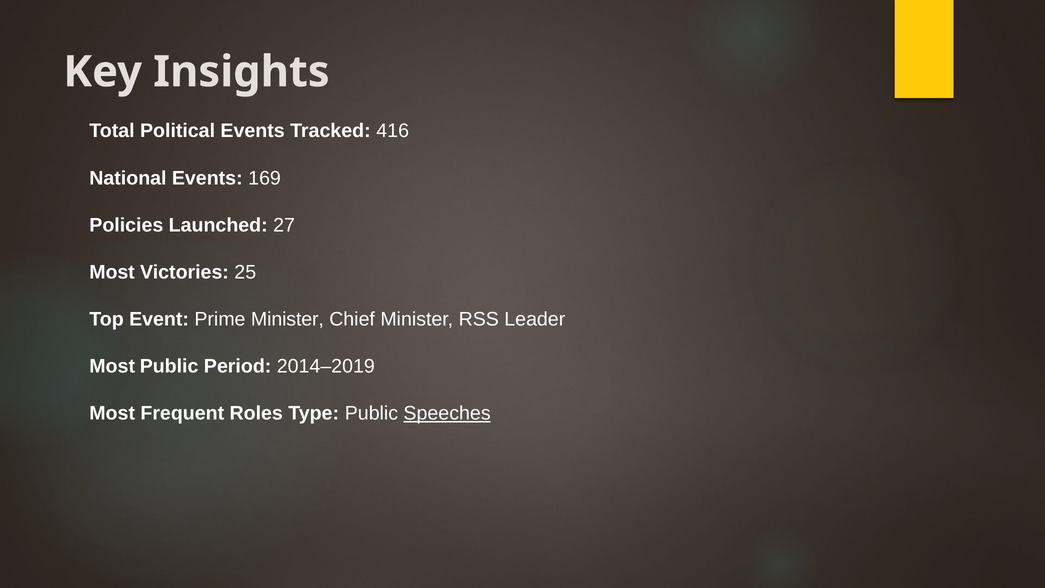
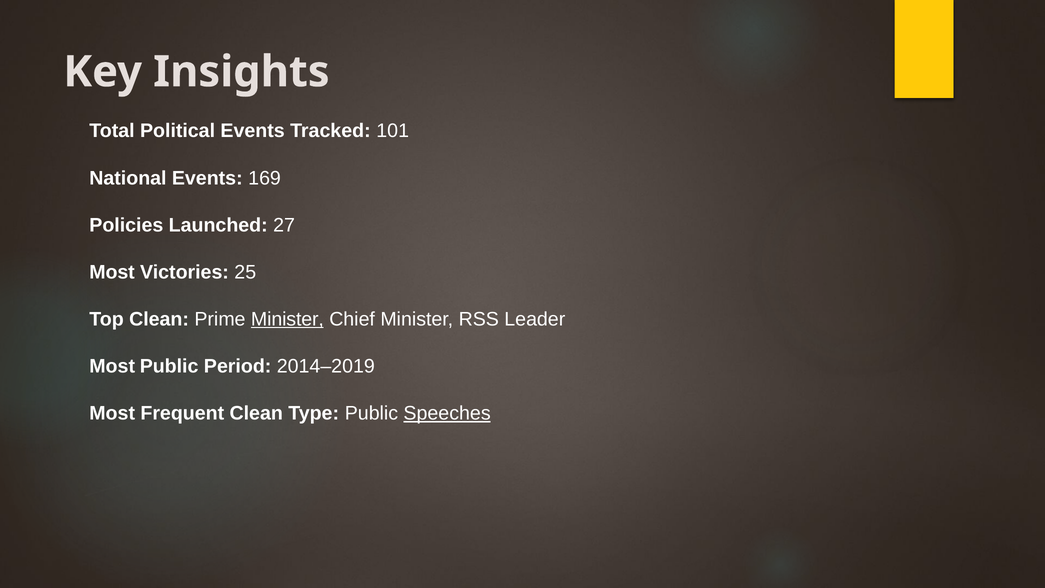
416: 416 -> 101
Top Event: Event -> Clean
Minister at (287, 319) underline: none -> present
Frequent Roles: Roles -> Clean
